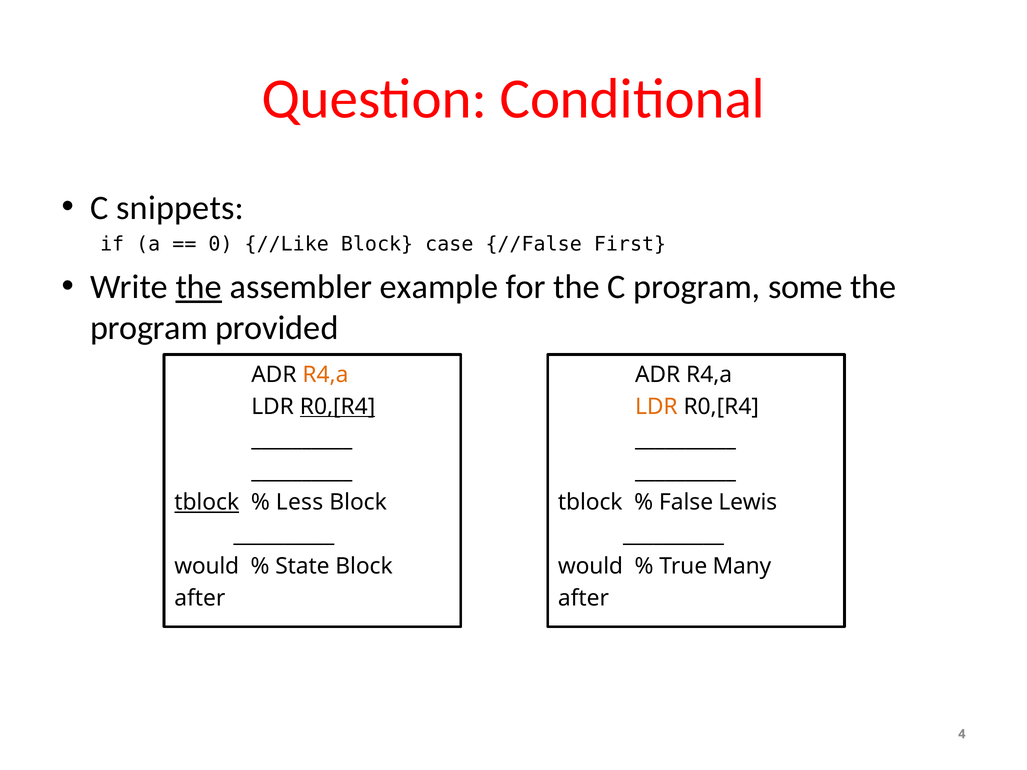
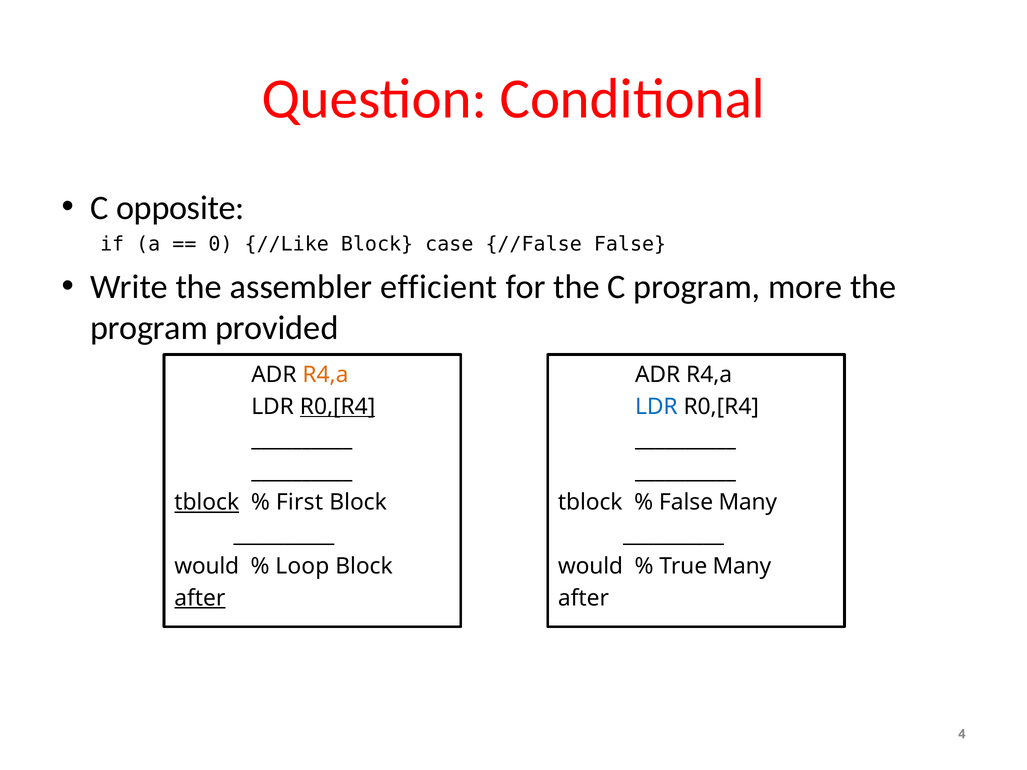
snippets: snippets -> opposite
//False First: First -> False
the at (199, 287) underline: present -> none
example: example -> efficient
some: some -> more
LDR at (656, 407) colour: orange -> blue
Less: Less -> First
False Lewis: Lewis -> Many
State: State -> Loop
after at (200, 598) underline: none -> present
